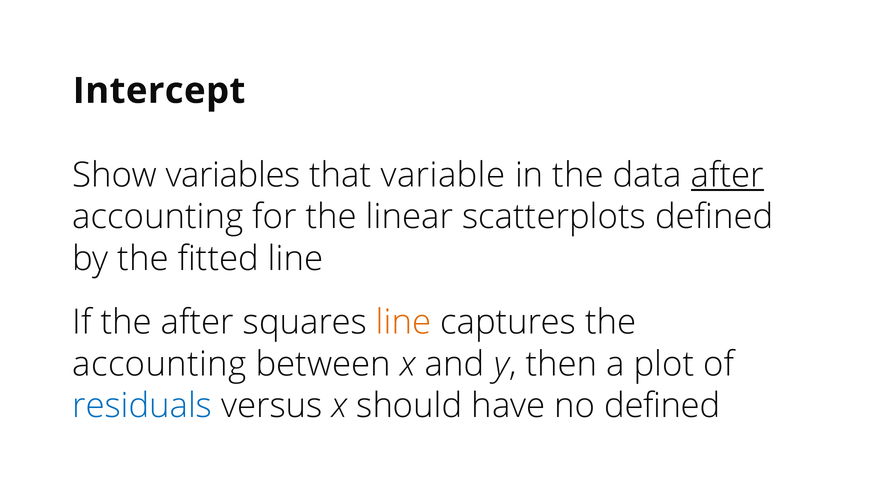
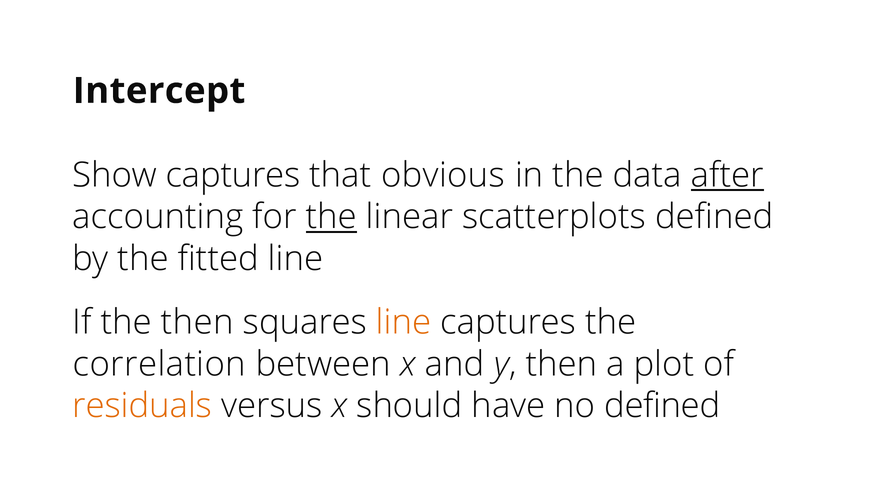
Show variables: variables -> captures
variable: variable -> obvious
the at (331, 217) underline: none -> present
the after: after -> then
accounting at (159, 364): accounting -> correlation
residuals colour: blue -> orange
